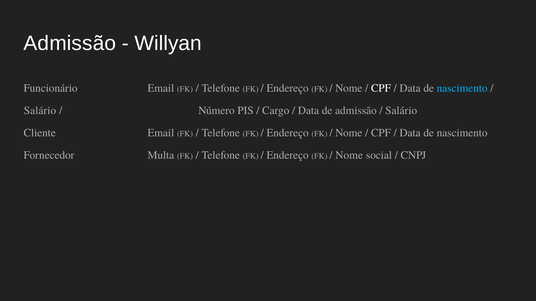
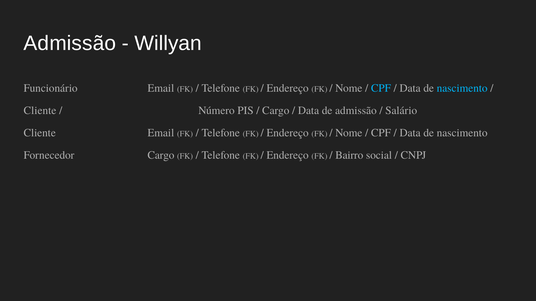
CPF at (381, 88) colour: white -> light blue
Salário at (40, 111): Salário -> Cliente
Nome at (349, 156): Nome -> Bairro
Fornecedor Multa: Multa -> Cargo
